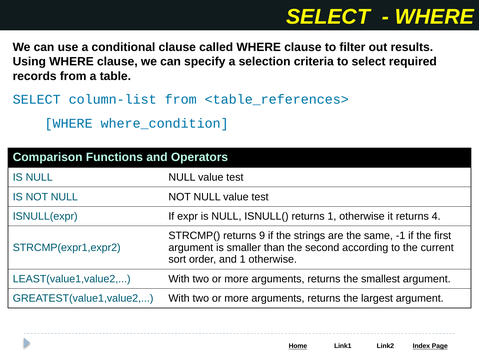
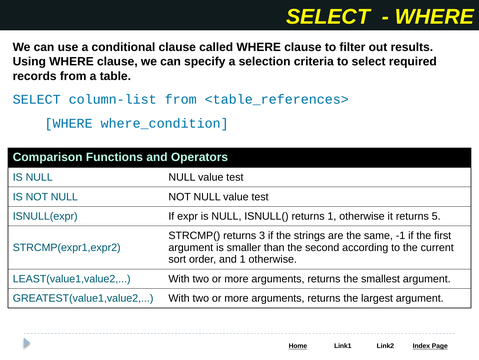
4: 4 -> 5
9: 9 -> 3
